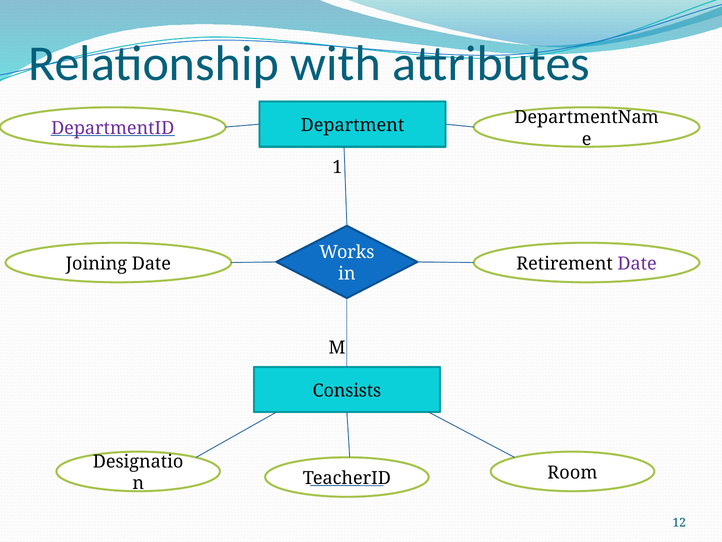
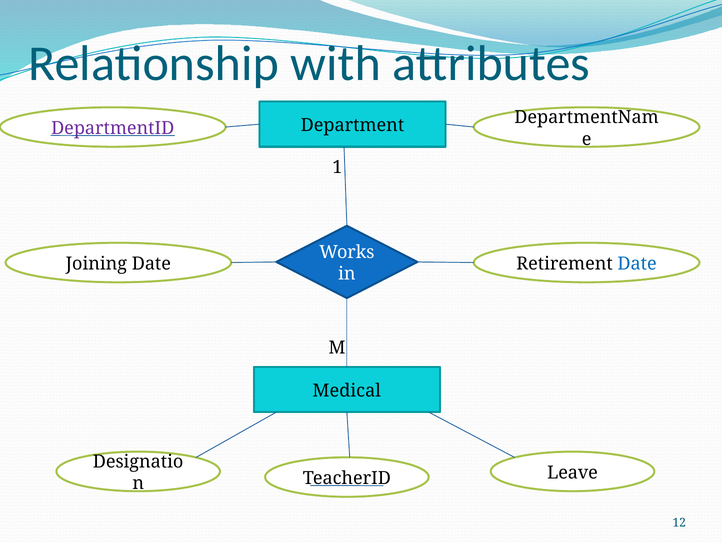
Date at (637, 264) colour: purple -> blue
Consists: Consists -> Medical
Room: Room -> Leave
